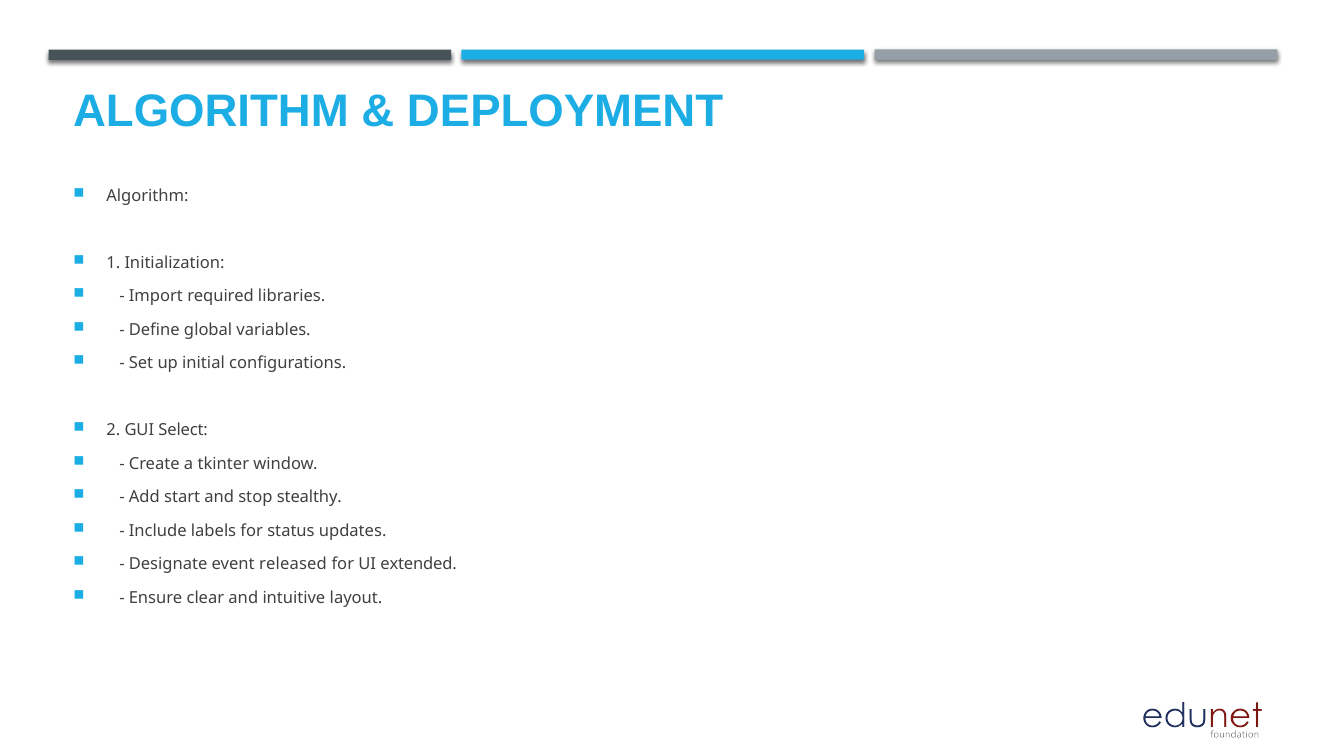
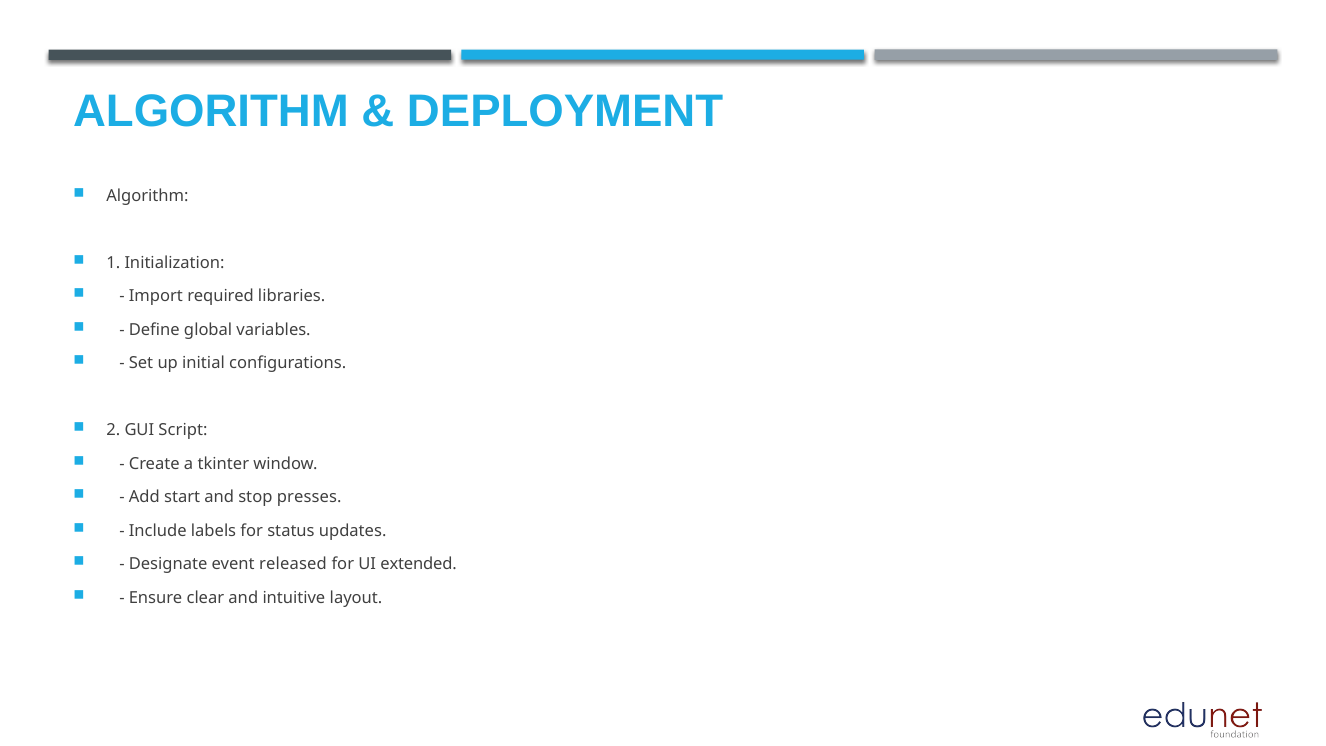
Select: Select -> Script
stealthy: stealthy -> presses
